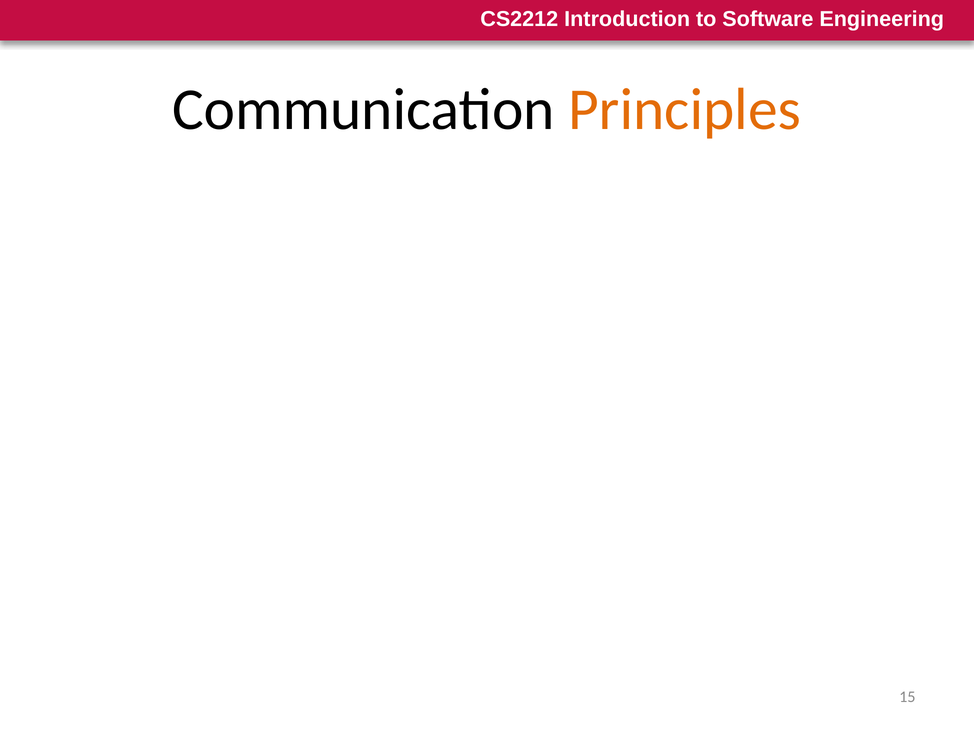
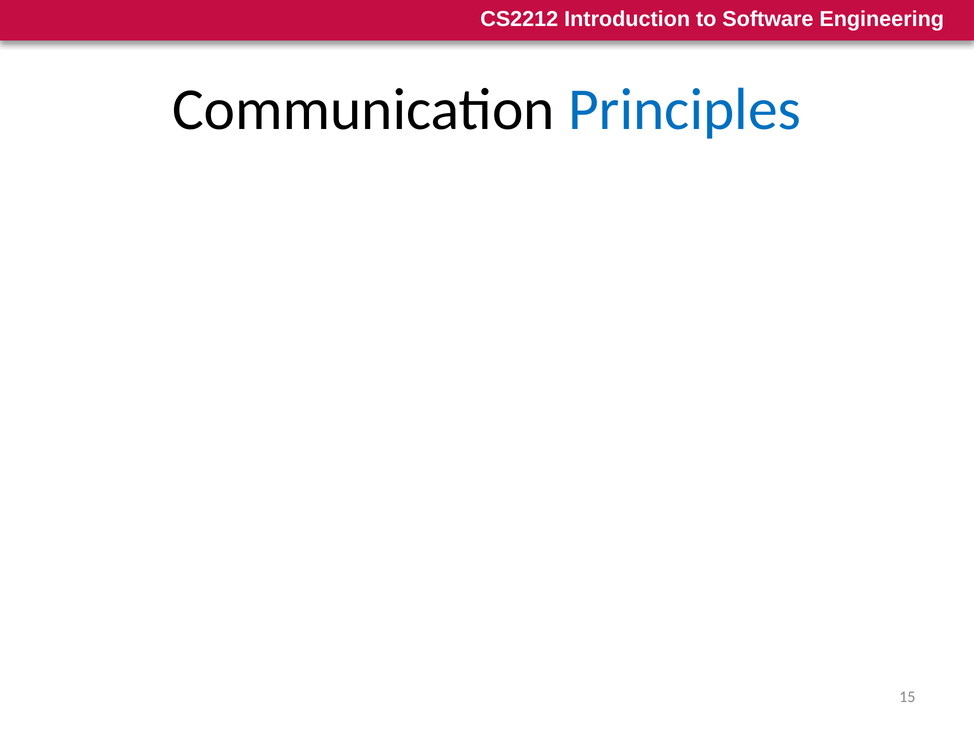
Principles at (685, 110) colour: orange -> blue
